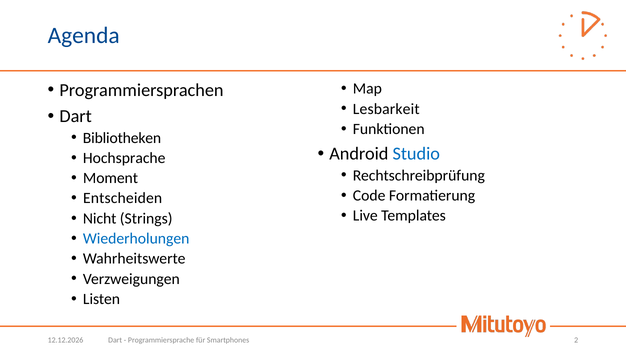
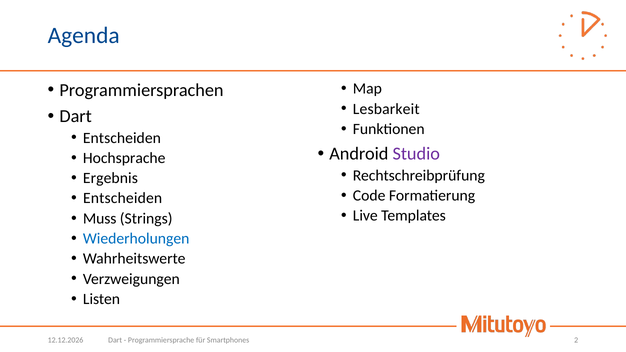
Bibliotheken at (122, 138): Bibliotheken -> Entscheiden
Studio colour: blue -> purple
Moment: Moment -> Ergebnis
Nicht: Nicht -> Muss
